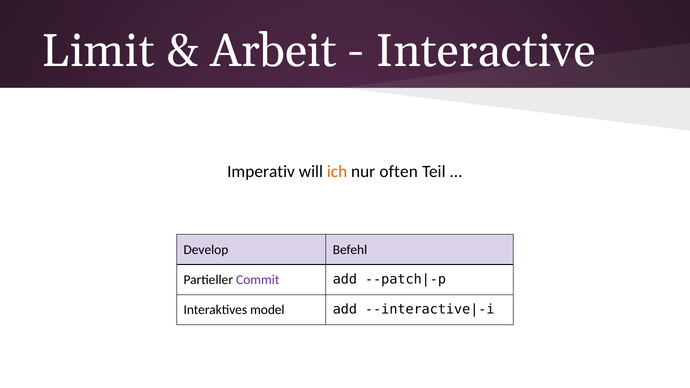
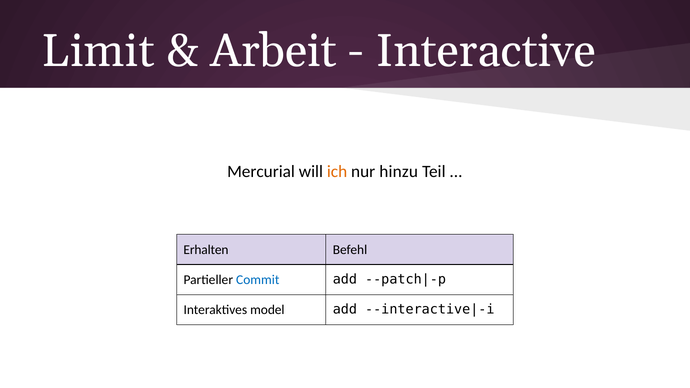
Imperativ: Imperativ -> Mercurial
often: often -> hinzu
Develop: Develop -> Erhalten
Commit colour: purple -> blue
